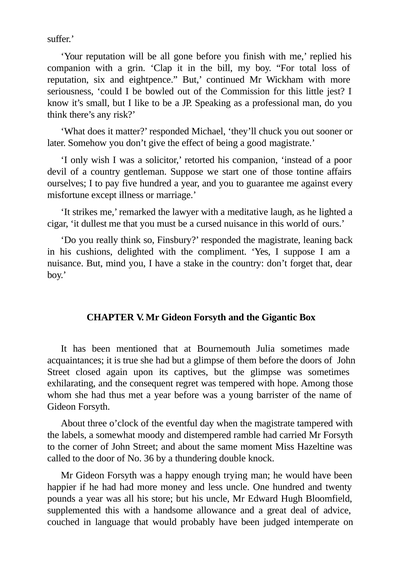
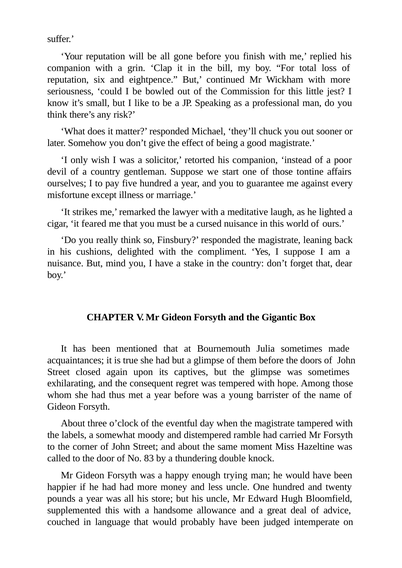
dullest: dullest -> feared
36: 36 -> 83
